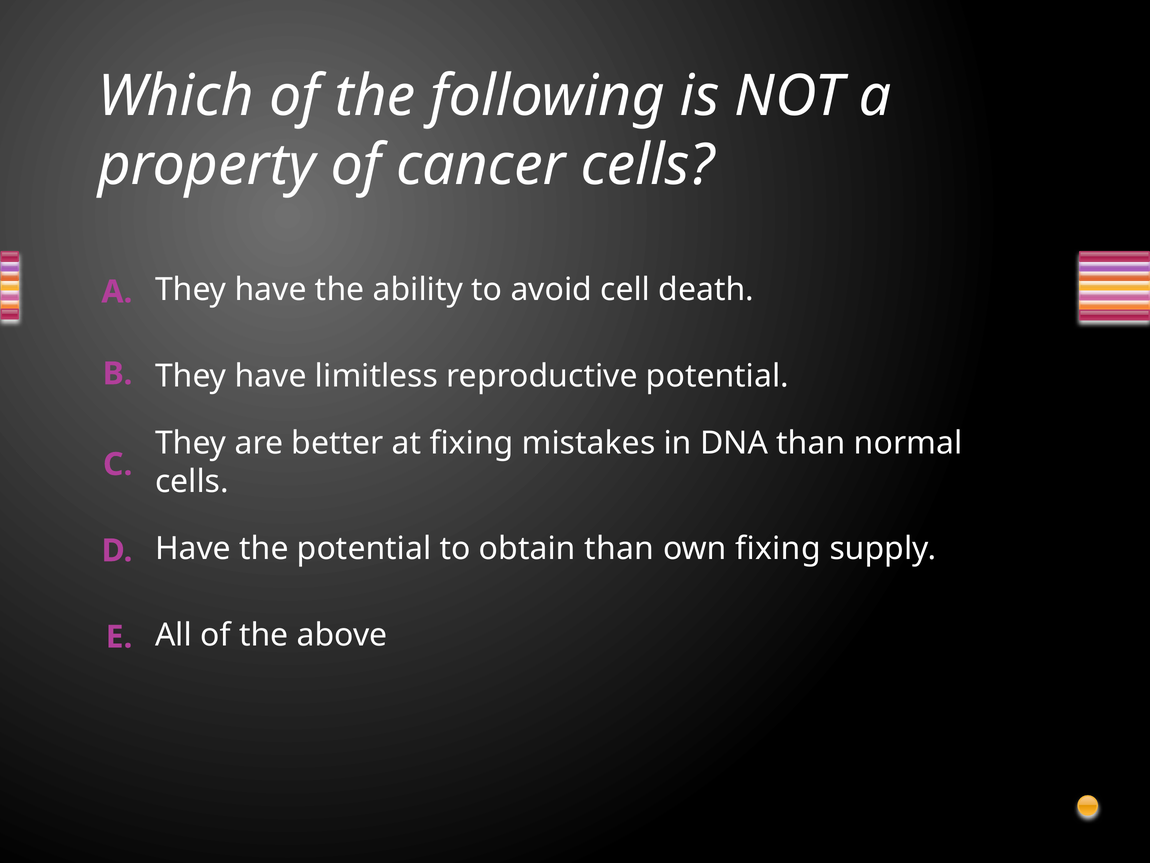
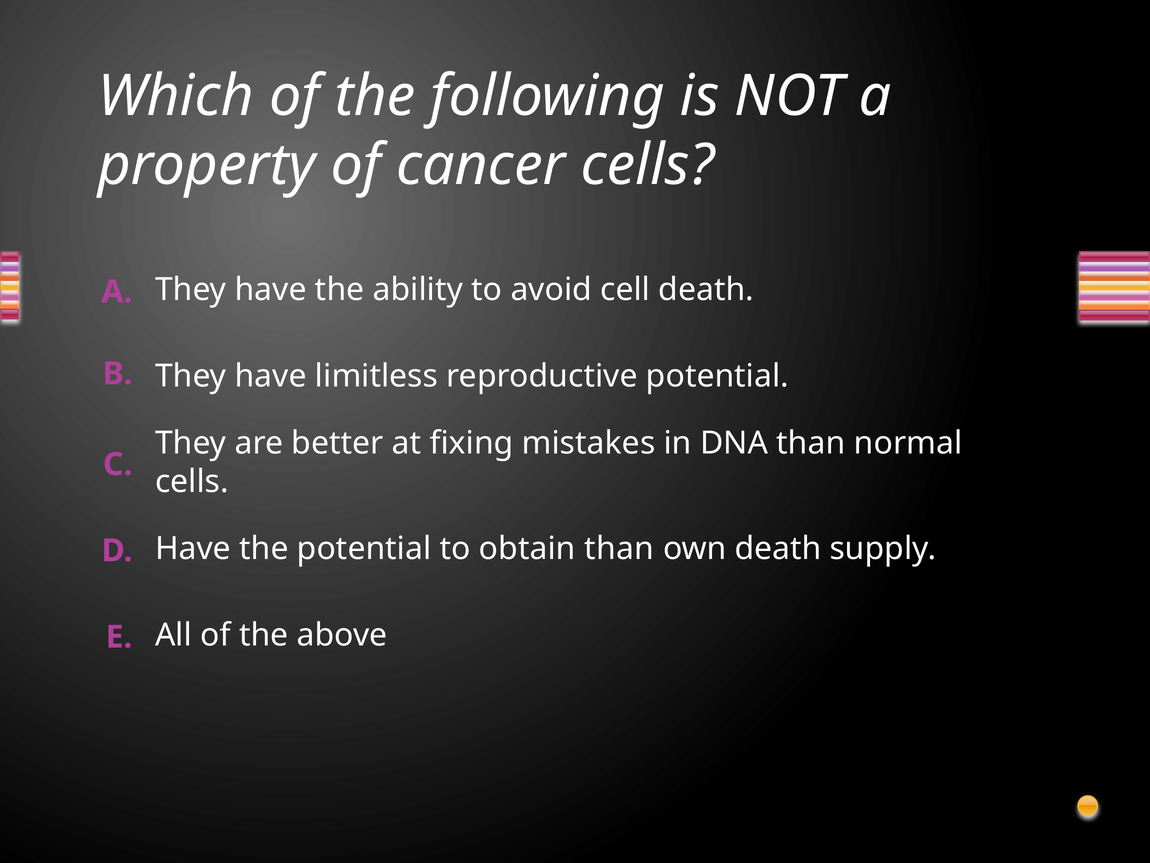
own fixing: fixing -> death
